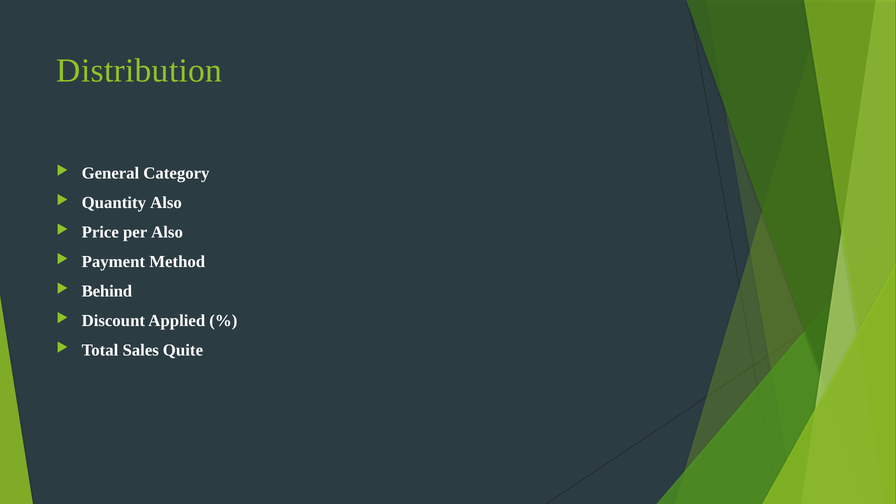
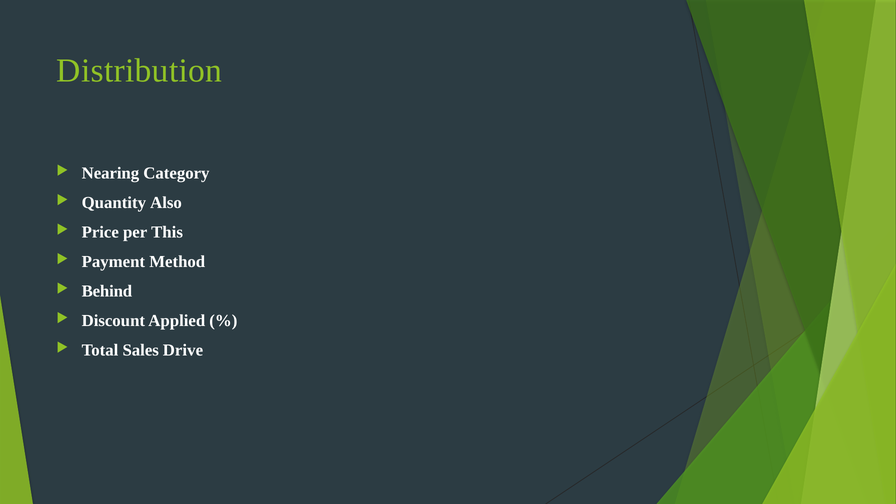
General: General -> Nearing
per Also: Also -> This
Quite: Quite -> Drive
